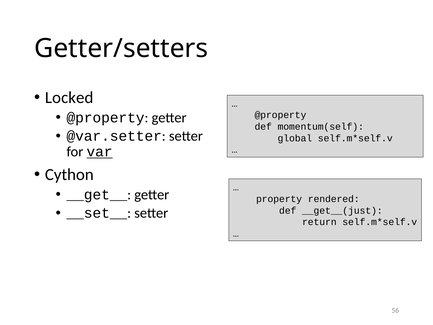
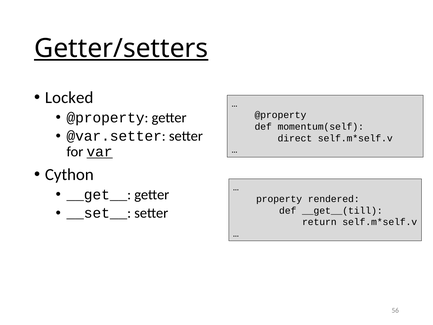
Getter/setters underline: none -> present
global: global -> direct
__get__(just: __get__(just -> __get__(till
